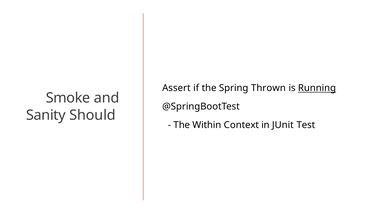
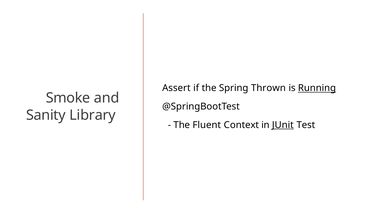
Should: Should -> Library
Within: Within -> Fluent
JUnit underline: none -> present
